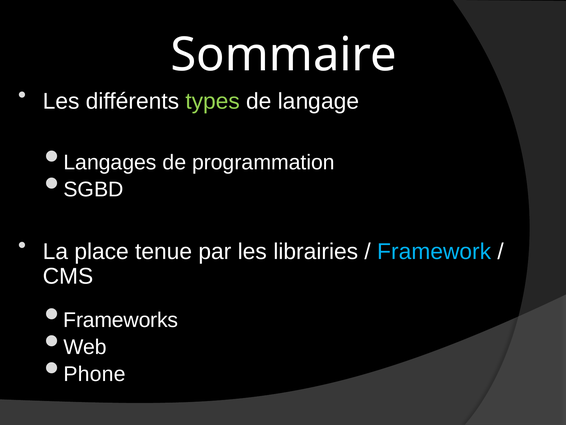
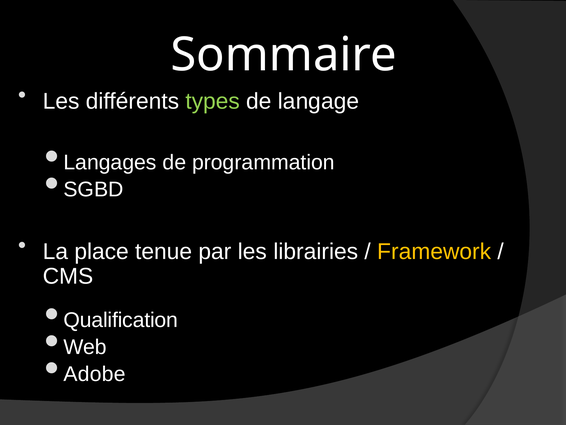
Framework colour: light blue -> yellow
Frameworks: Frameworks -> Qualification
Phone: Phone -> Adobe
